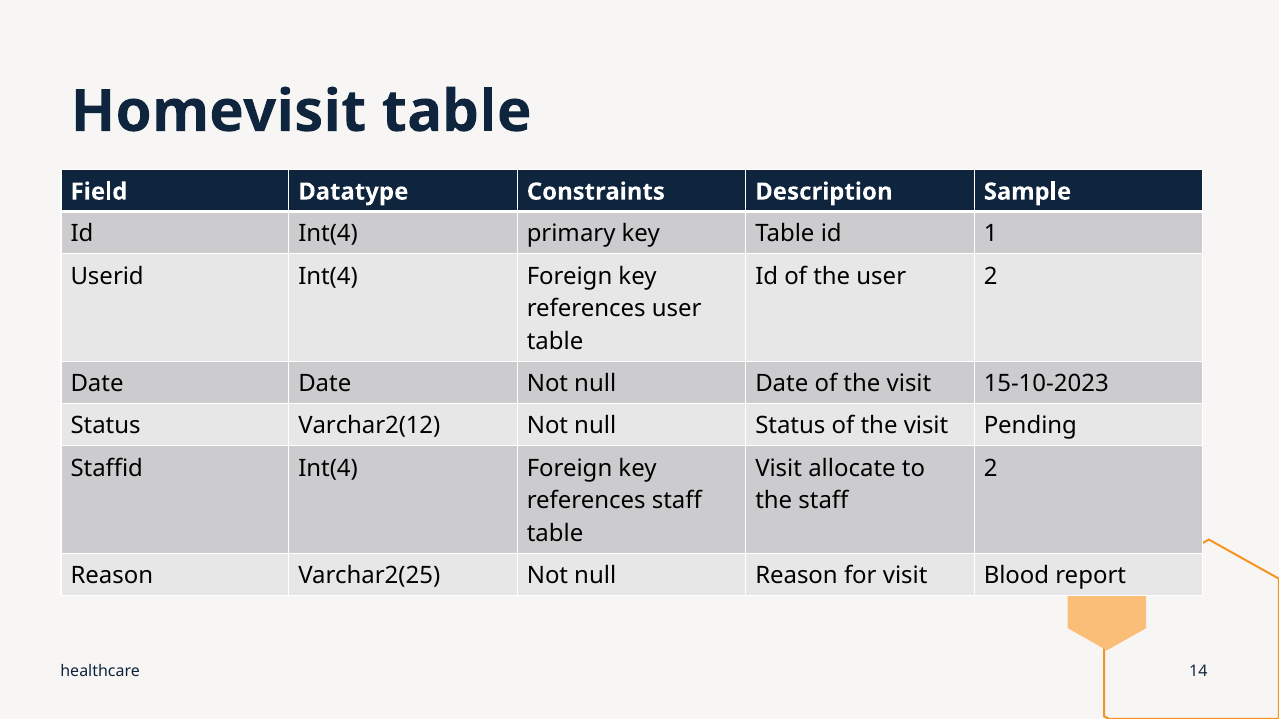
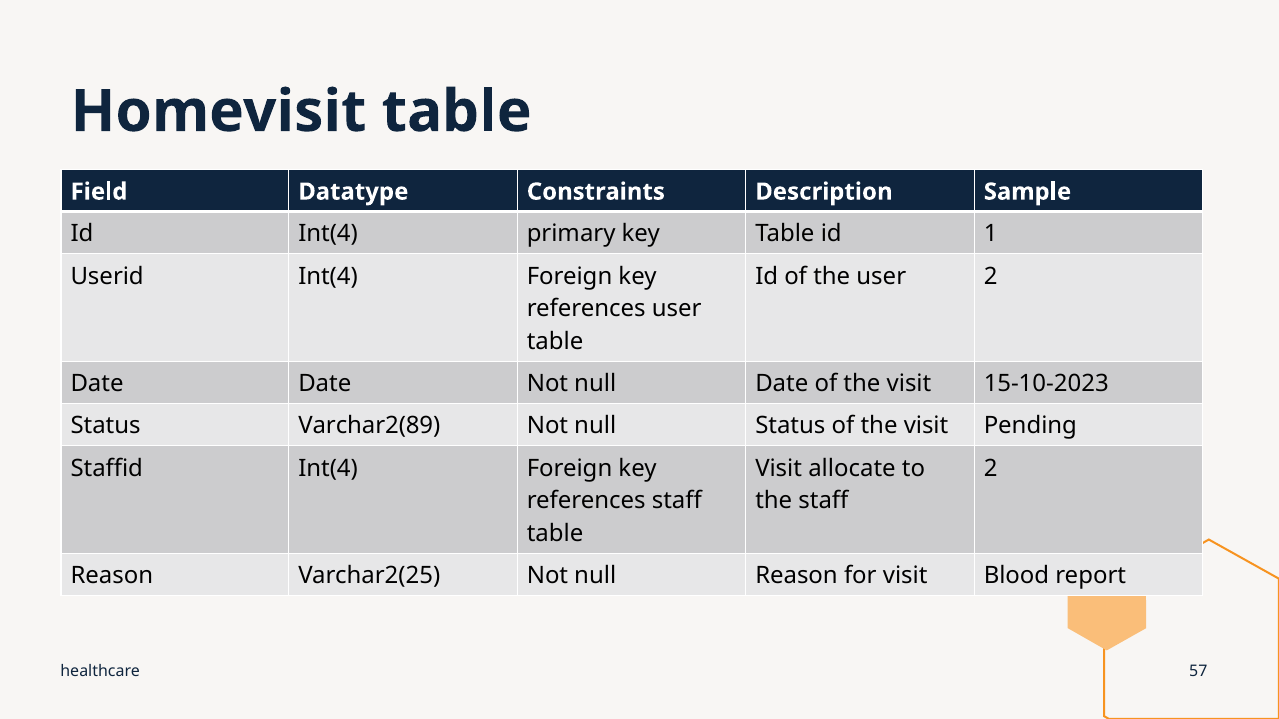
Varchar2(12: Varchar2(12 -> Varchar2(89
14: 14 -> 57
